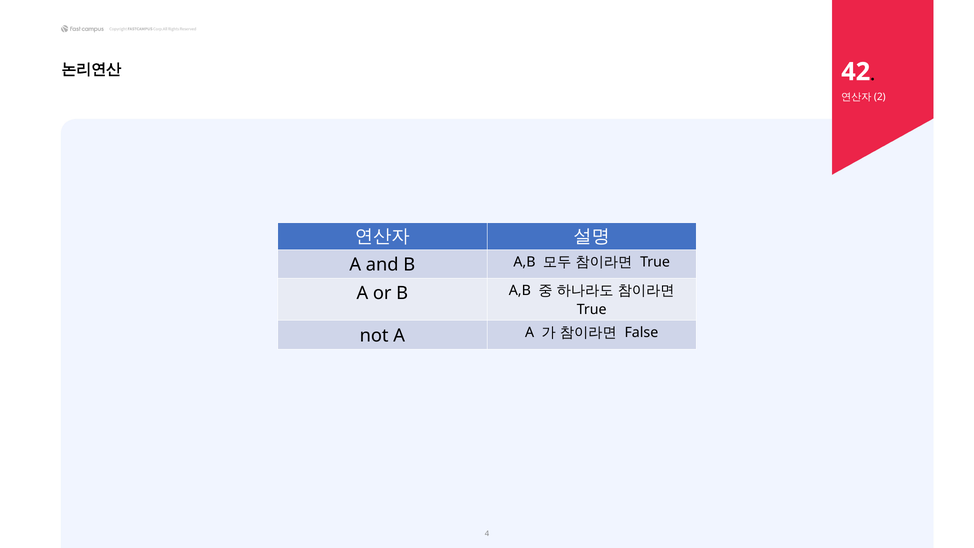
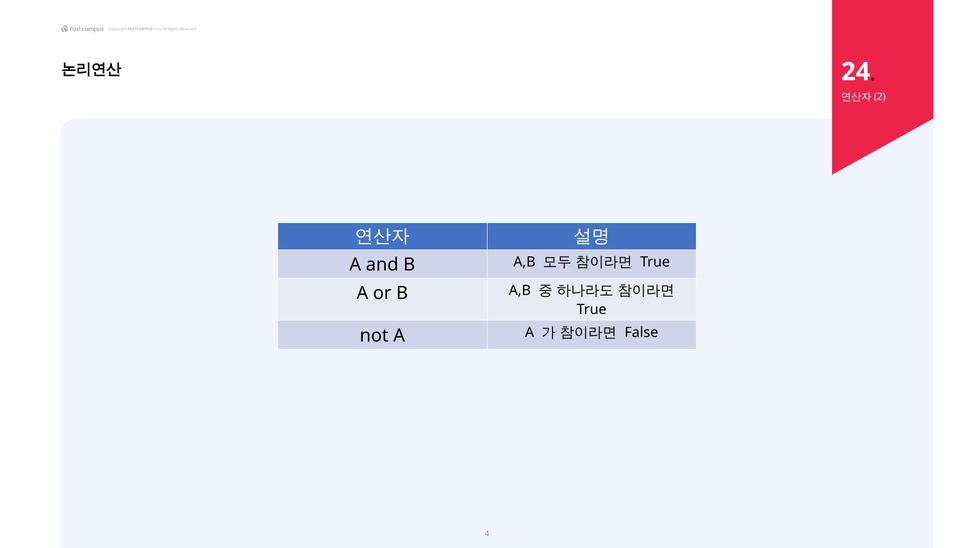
42: 42 -> 24
